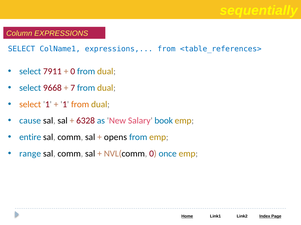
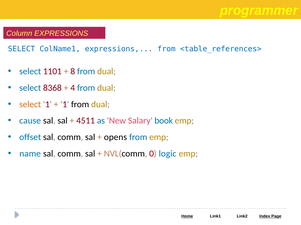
sequentially: sequentially -> programmer
7911: 7911 -> 1101
0 at (73, 71): 0 -> 8
9668: 9668 -> 8368
7: 7 -> 4
from at (80, 105) colour: orange -> black
6328: 6328 -> 4511
entire: entire -> offset
range: range -> name
once: once -> logic
